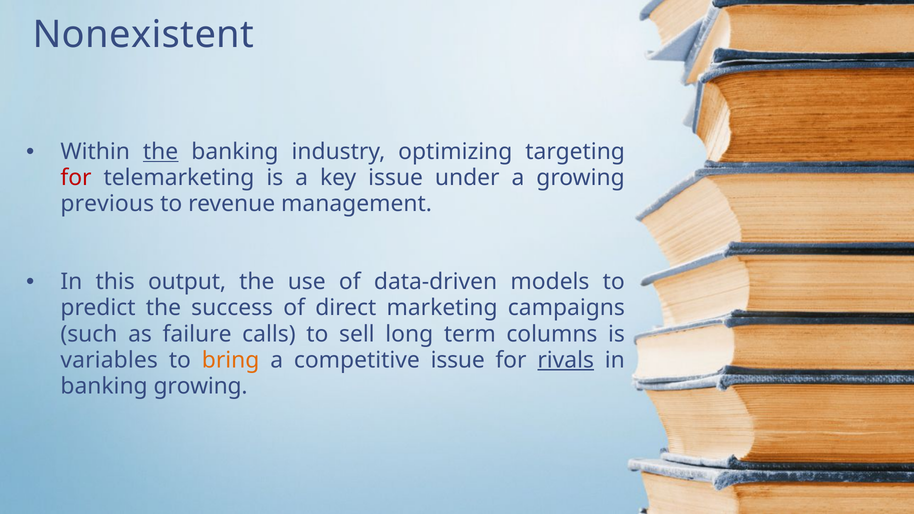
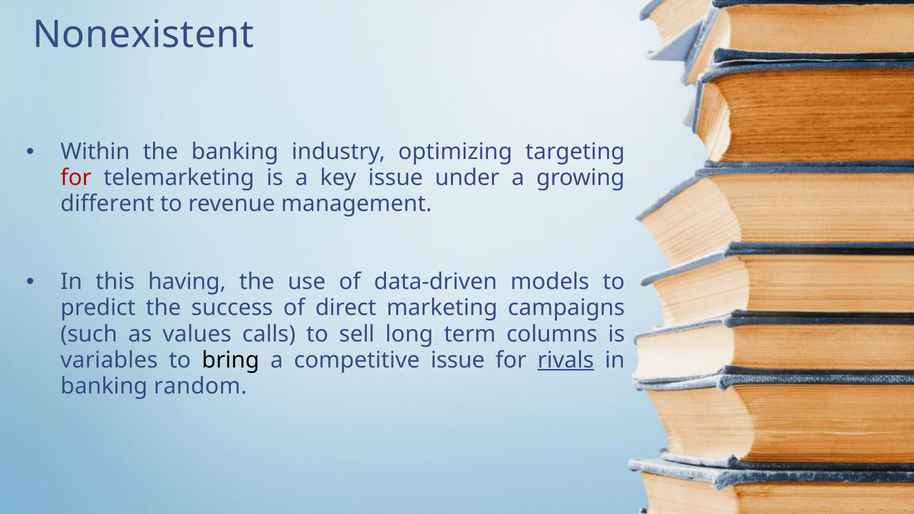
the at (161, 152) underline: present -> none
previous: previous -> different
output: output -> having
failure: failure -> values
bring colour: orange -> black
banking growing: growing -> random
